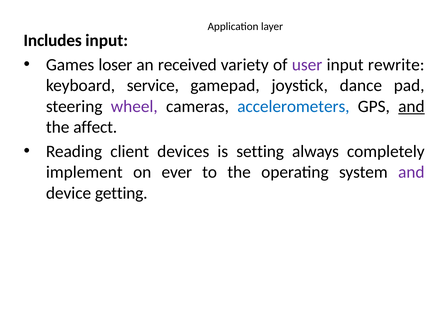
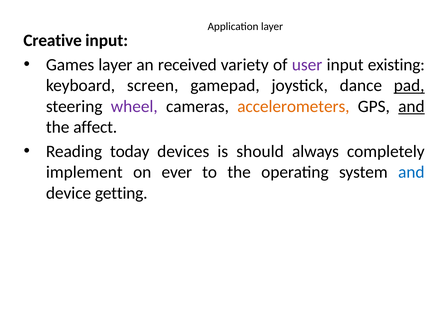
Includes: Includes -> Creative
Games loser: loser -> layer
rewrite: rewrite -> existing
service: service -> screen
pad underline: none -> present
accelerometers colour: blue -> orange
client: client -> today
setting: setting -> should
and at (411, 172) colour: purple -> blue
